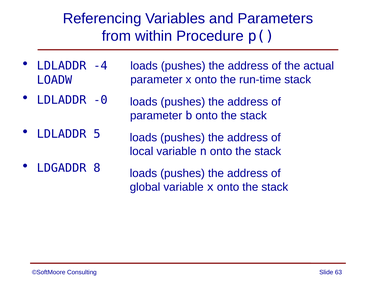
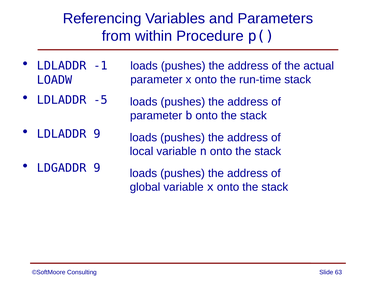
-4: -4 -> -1
-0: -0 -> -5
LDLADDR 5: 5 -> 9
LDGADDR 8: 8 -> 9
